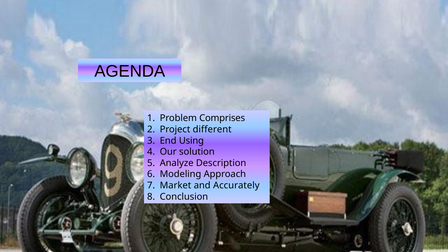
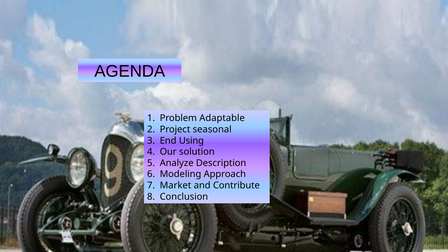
Comprises: Comprises -> Adaptable
different: different -> seasonal
Accurately: Accurately -> Contribute
